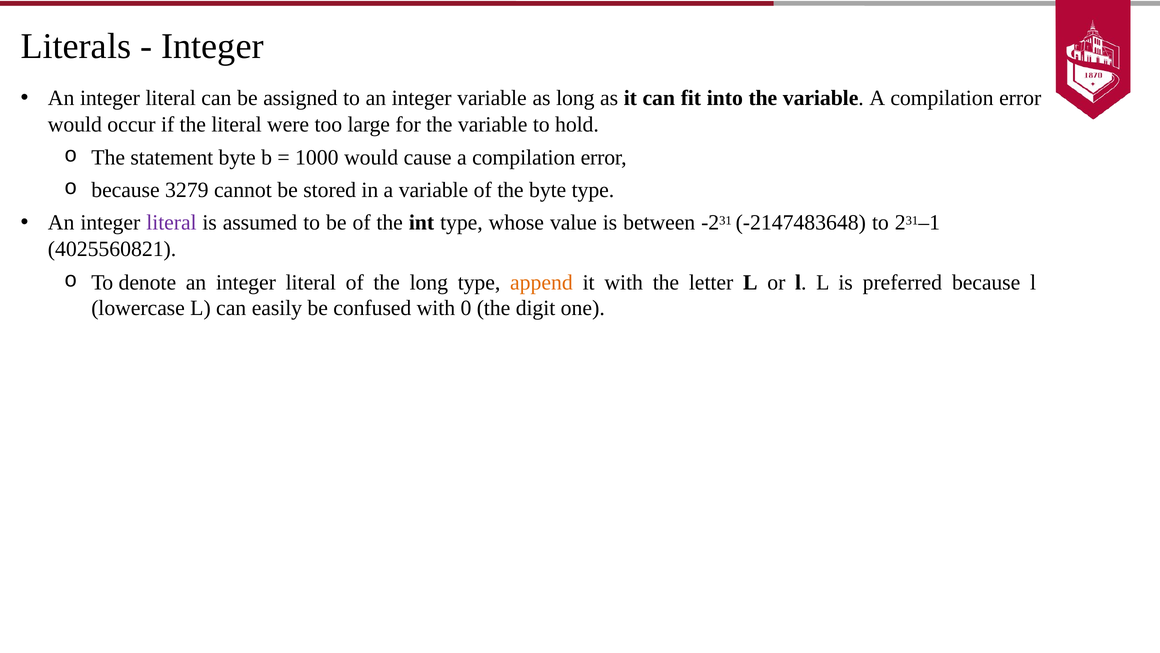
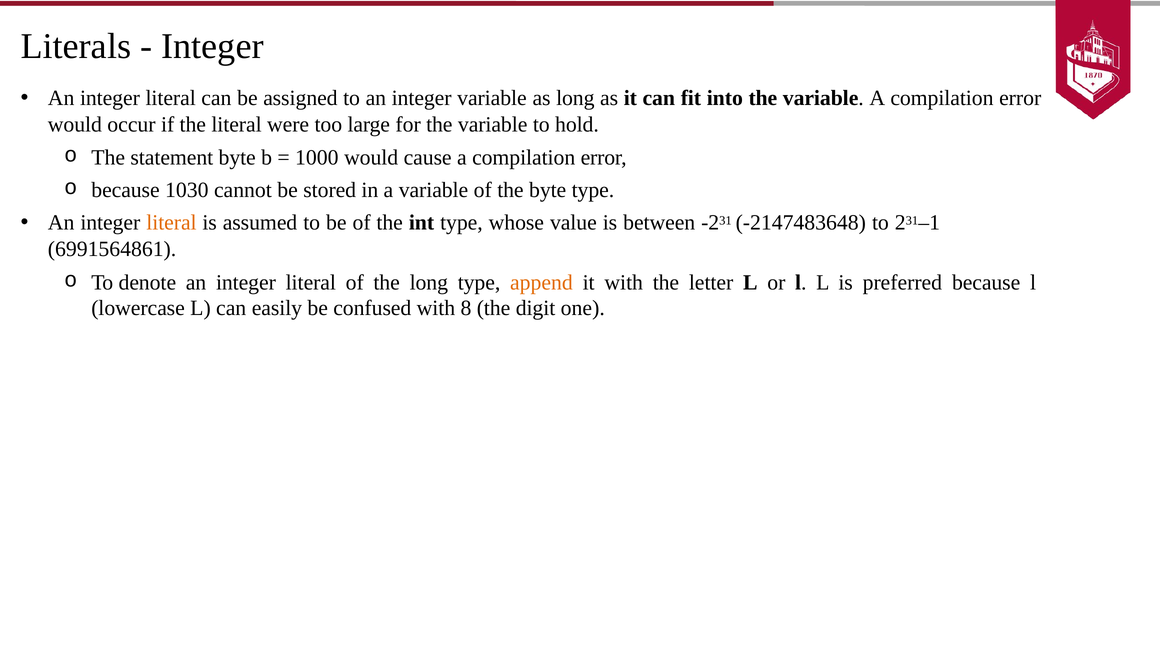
3279: 3279 -> 1030
literal at (171, 223) colour: purple -> orange
4025560821: 4025560821 -> 6991564861
0: 0 -> 8
